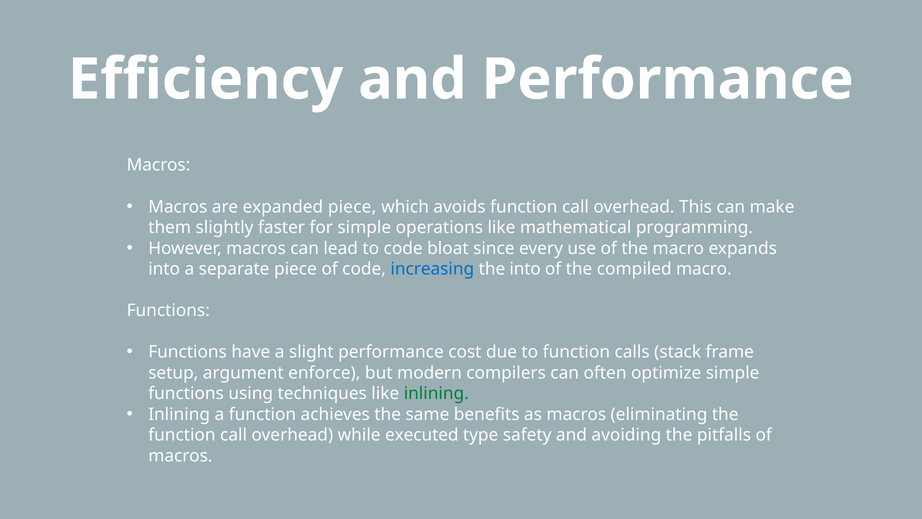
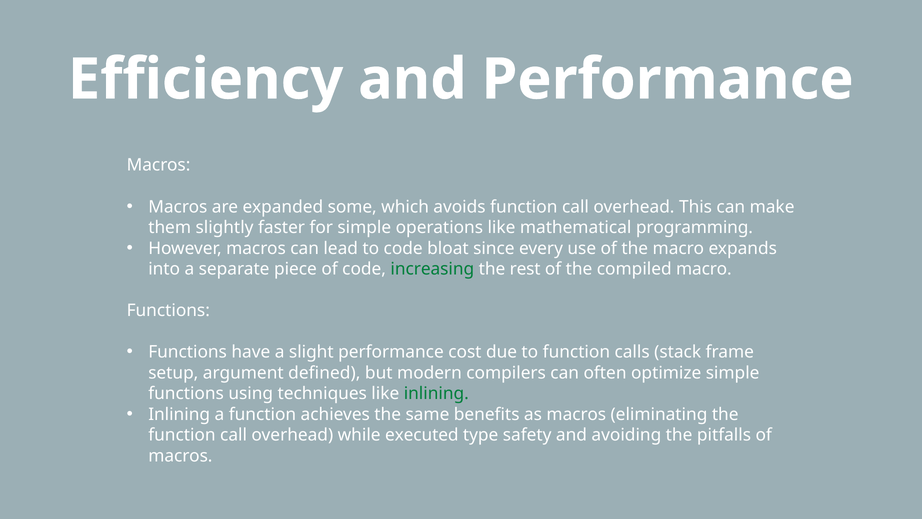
expanded piece: piece -> some
increasing colour: blue -> green
the into: into -> rest
enforce: enforce -> defined
